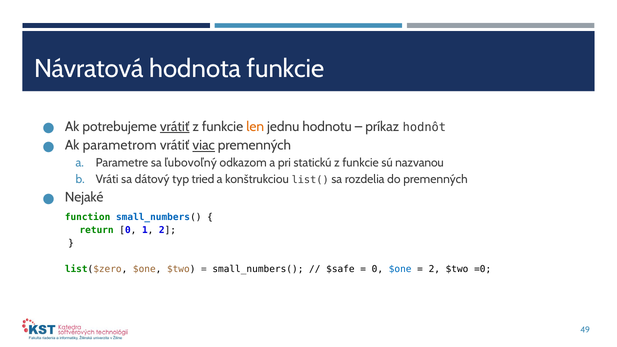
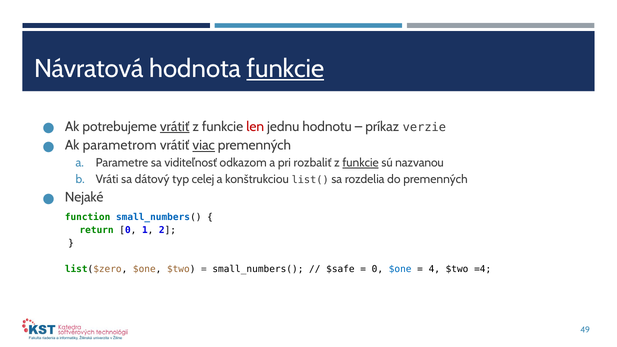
funkcie at (286, 69) underline: none -> present
len colour: orange -> red
hodnôt: hodnôt -> verzie
ľubovoľný: ľubovoľný -> viditeľnosť
statickú: statickú -> rozbaliť
funkcie at (361, 163) underline: none -> present
tried: tried -> celej
2 at (434, 269): 2 -> 4
=0: =0 -> =4
